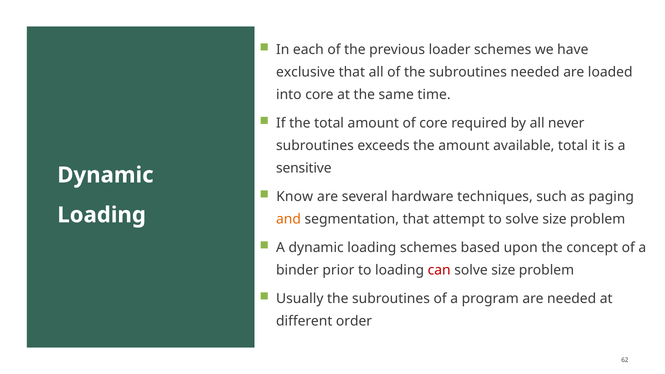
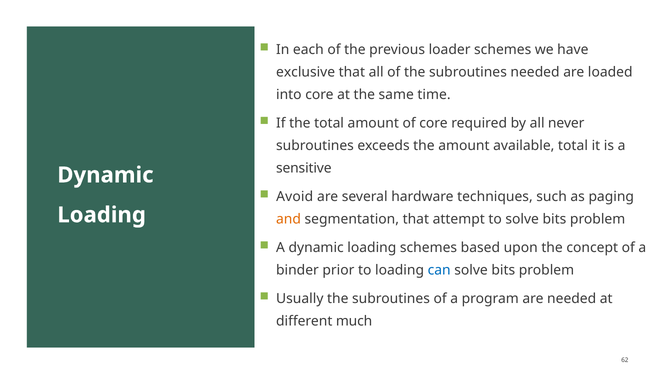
Know: Know -> Avoid
to solve size: size -> bits
can colour: red -> blue
size at (503, 270): size -> bits
order: order -> much
